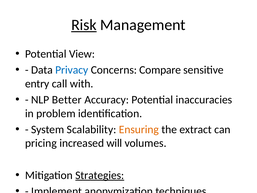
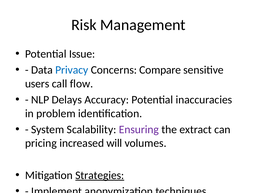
Risk underline: present -> none
View: View -> Issue
entry: entry -> users
with: with -> flow
Better: Better -> Delays
Ensuring colour: orange -> purple
